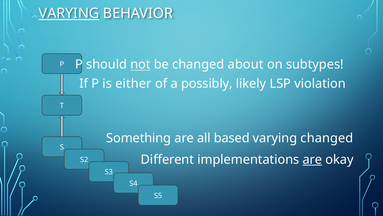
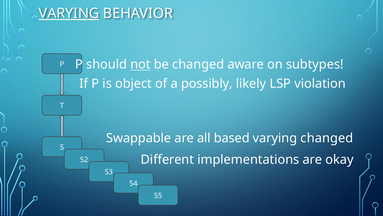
about: about -> aware
either: either -> object
Something: Something -> Swappable
are at (312, 159) underline: present -> none
